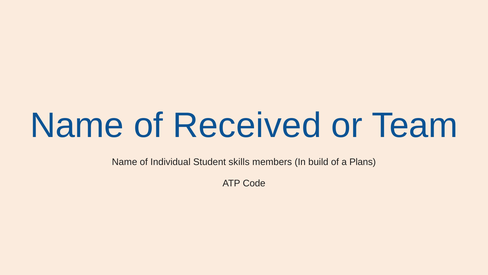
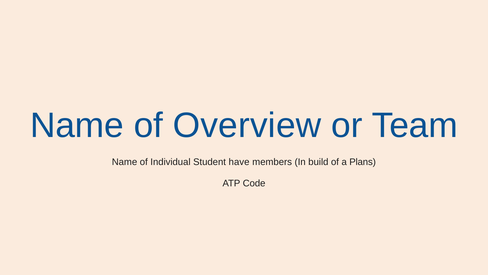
Received: Received -> Overview
skills: skills -> have
